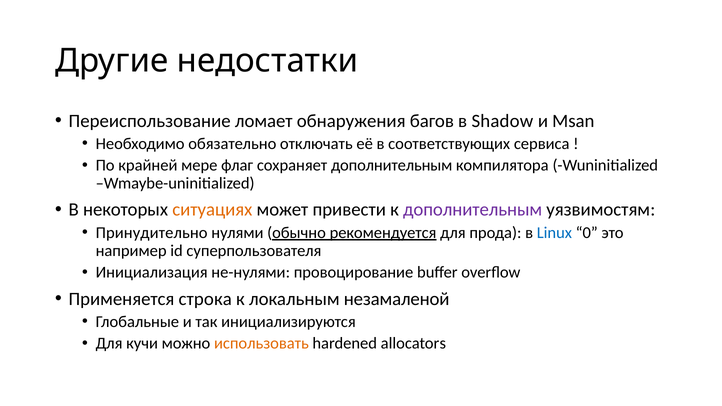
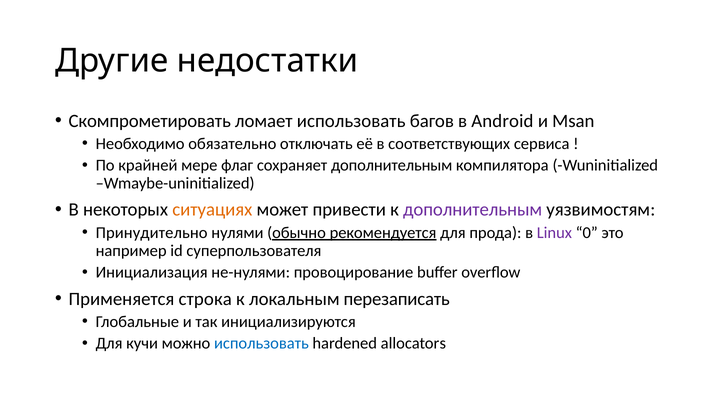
Переиспользование: Переиспользование -> Скомпрометировать
ломает обнаружения: обнаружения -> использовать
Shadow: Shadow -> Android
Linux colour: blue -> purple
незамаленой: незамаленой -> перезаписать
использовать at (261, 343) colour: orange -> blue
